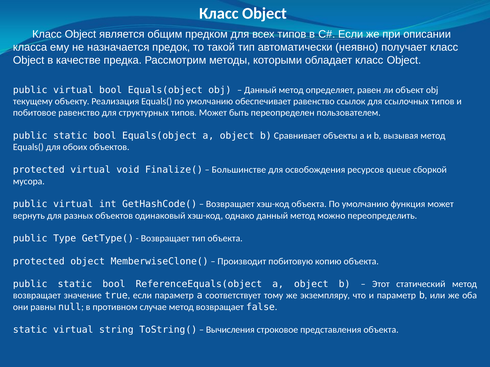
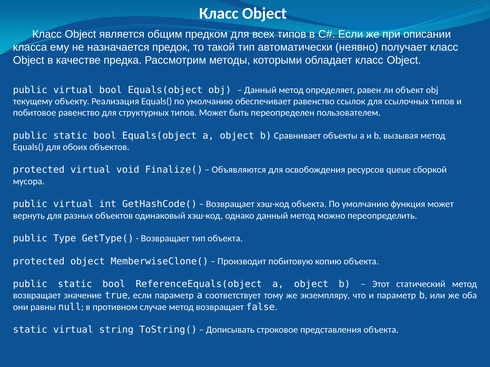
Большинстве: Большинстве -> Объявляются
Вычисления: Вычисления -> Дописывать
